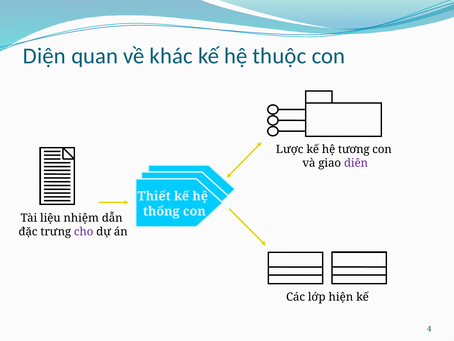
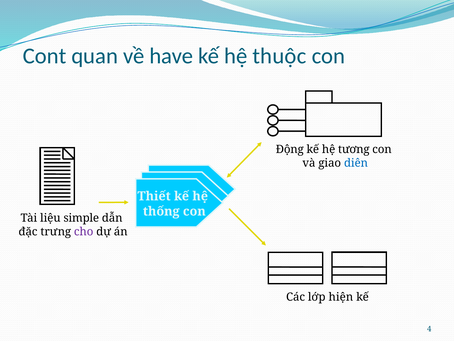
Diện: Diện -> Cont
khác: khác -> have
Lược: Lược -> Động
diên colour: purple -> blue
nhiệm: nhiệm -> simple
